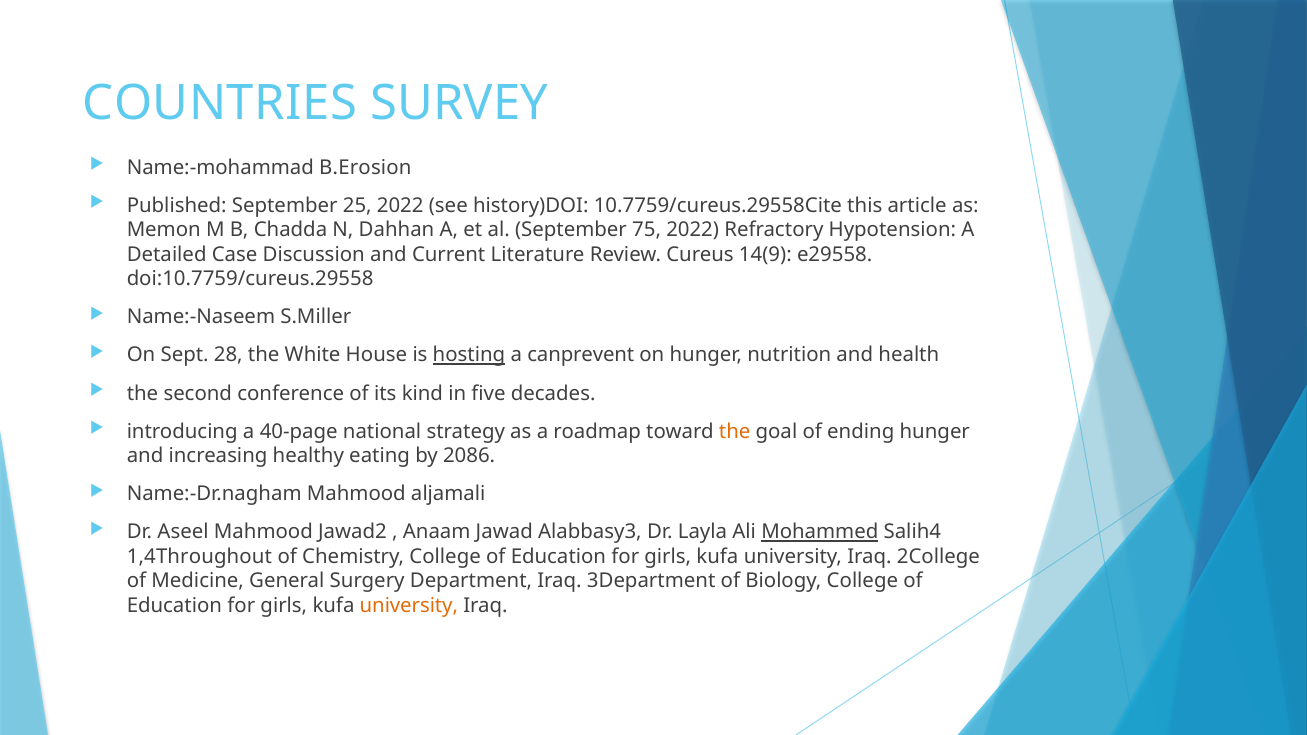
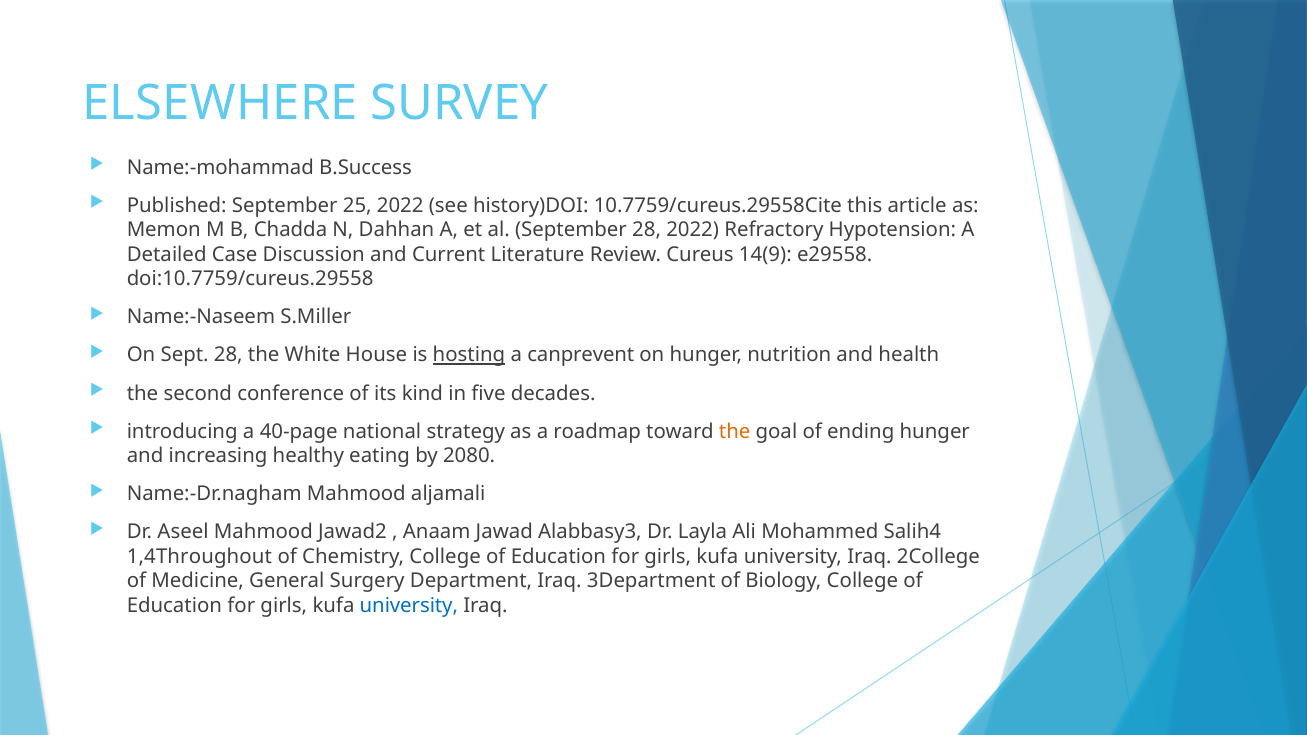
COUNTRIES: COUNTRIES -> ELSEWHERE
B.Erosion: B.Erosion -> B.Success
September 75: 75 -> 28
2086: 2086 -> 2080
Mohammed underline: present -> none
university at (409, 606) colour: orange -> blue
